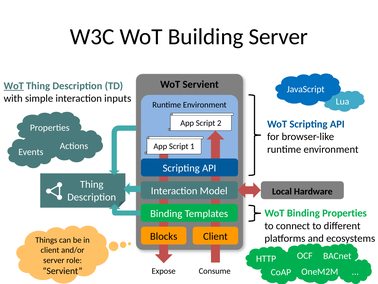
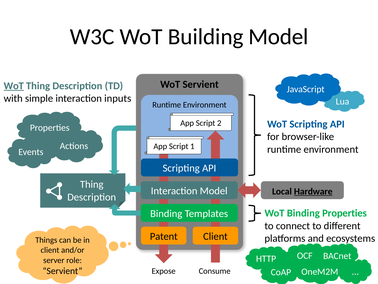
Building Server: Server -> Model
Hardware underline: none -> present
Blocks: Blocks -> Patent
